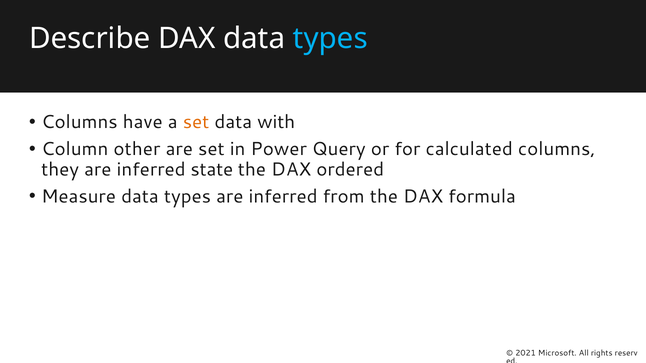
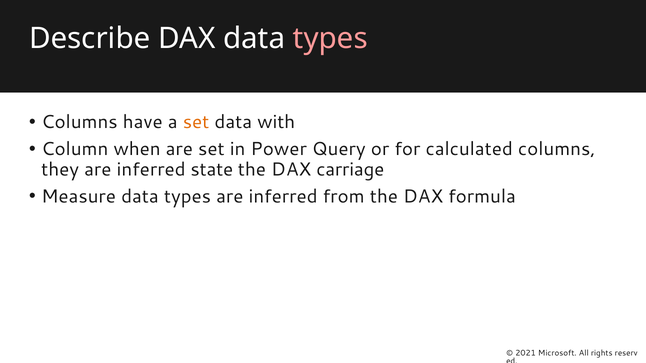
types at (330, 39) colour: light blue -> pink
other: other -> when
ordered: ordered -> carriage
